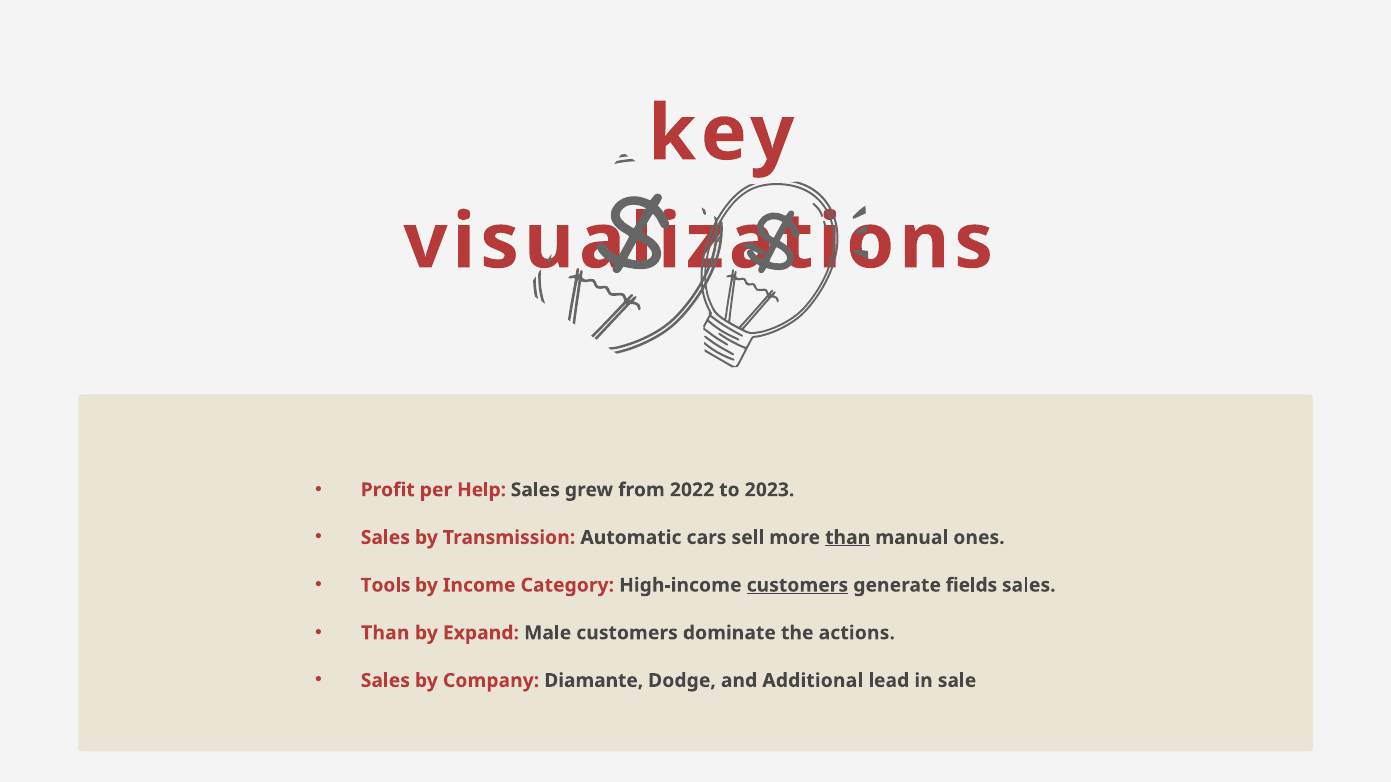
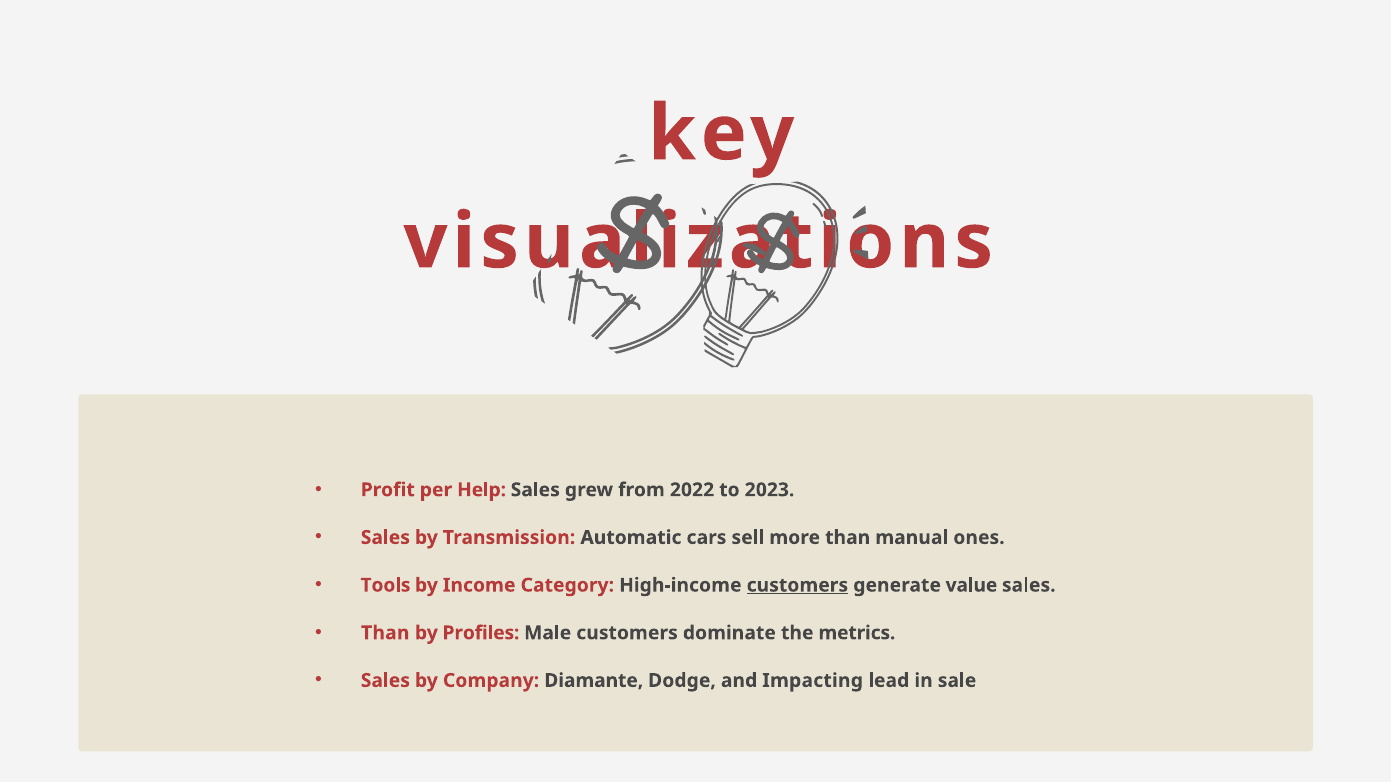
than at (848, 538) underline: present -> none
fields: fields -> value
Expand: Expand -> Profiles
actions: actions -> metrics
Additional: Additional -> Impacting
